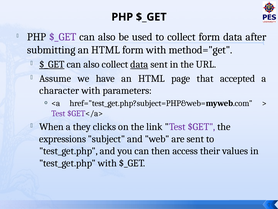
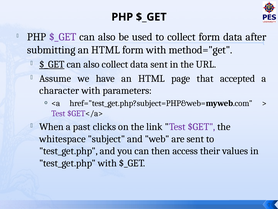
data at (139, 64) underline: present -> none
they: they -> past
expressions: expressions -> whitespace
